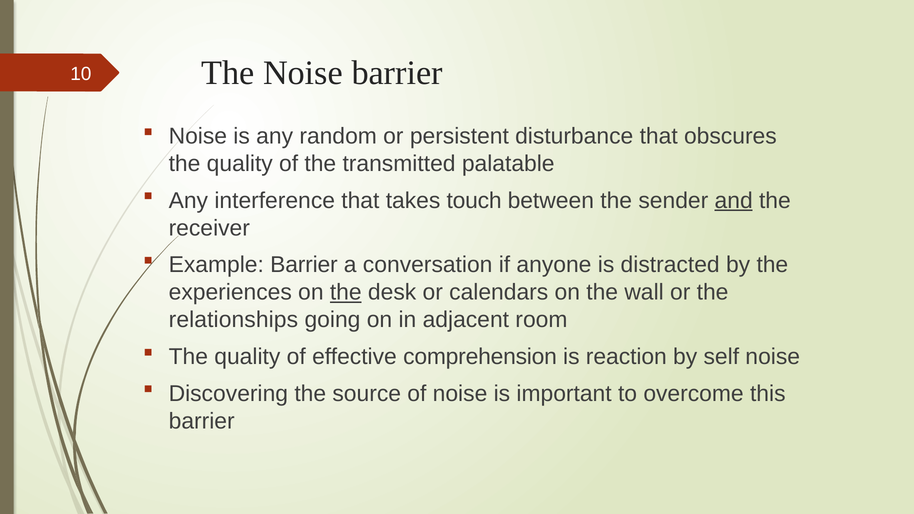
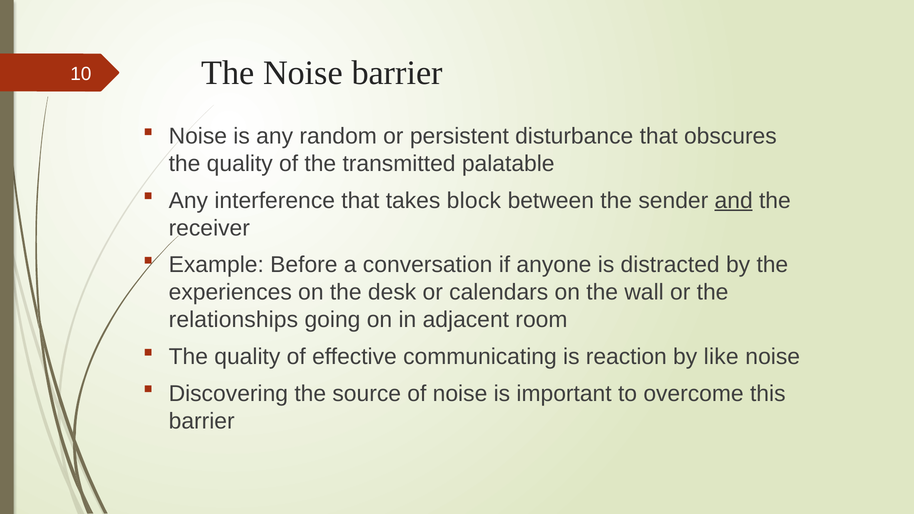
touch: touch -> block
Example Barrier: Barrier -> Before
the at (346, 292) underline: present -> none
comprehension: comprehension -> communicating
self: self -> like
